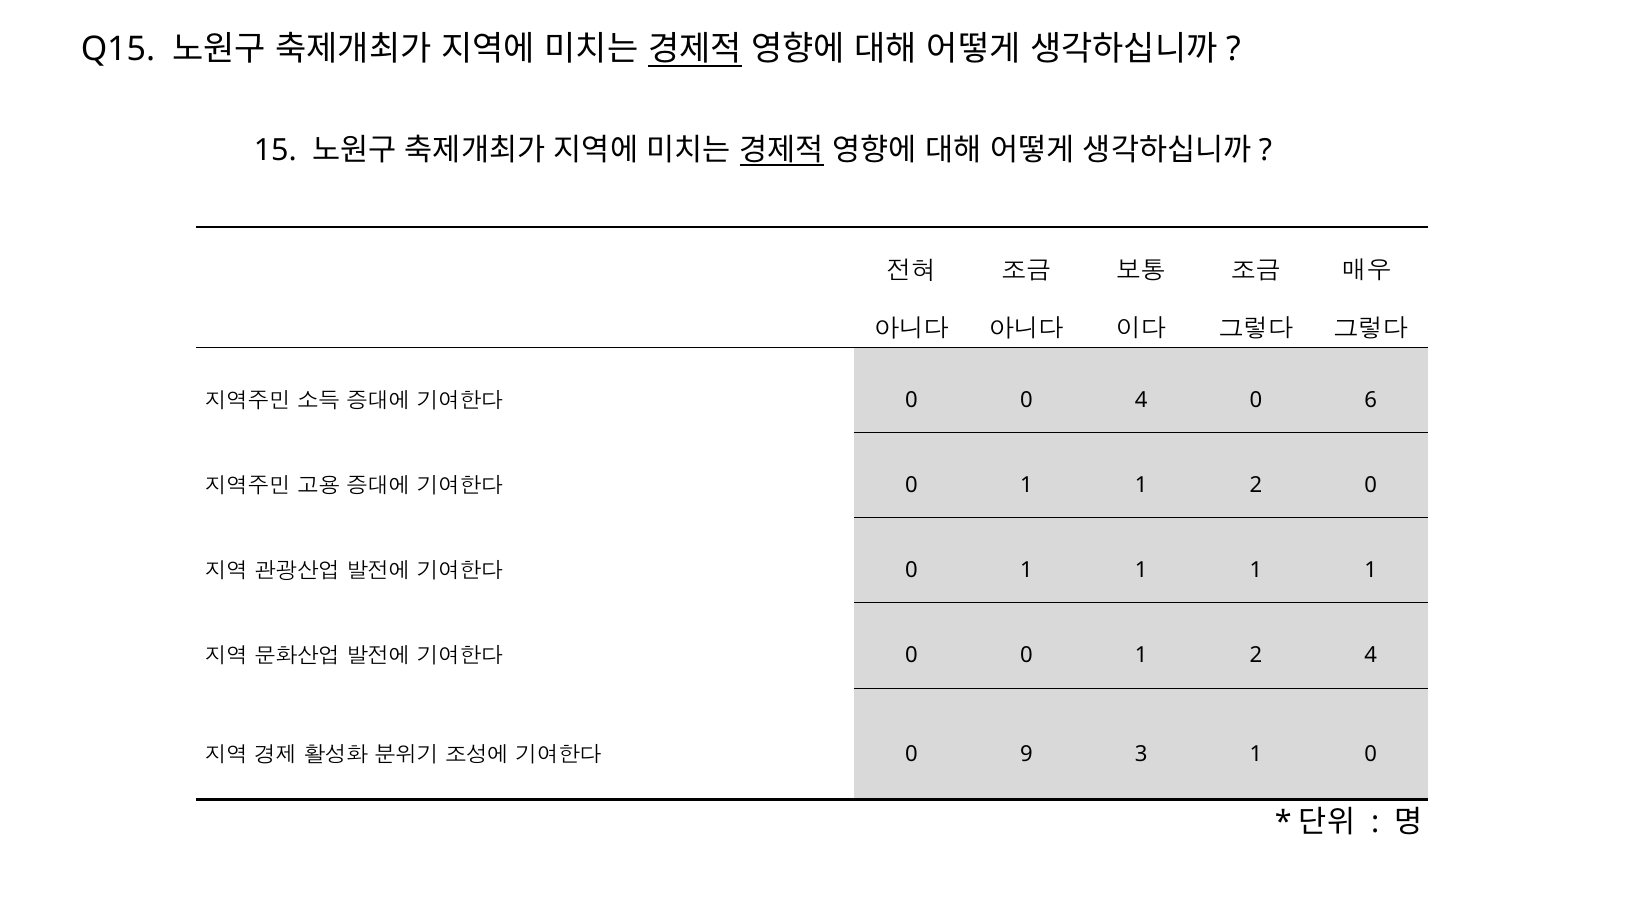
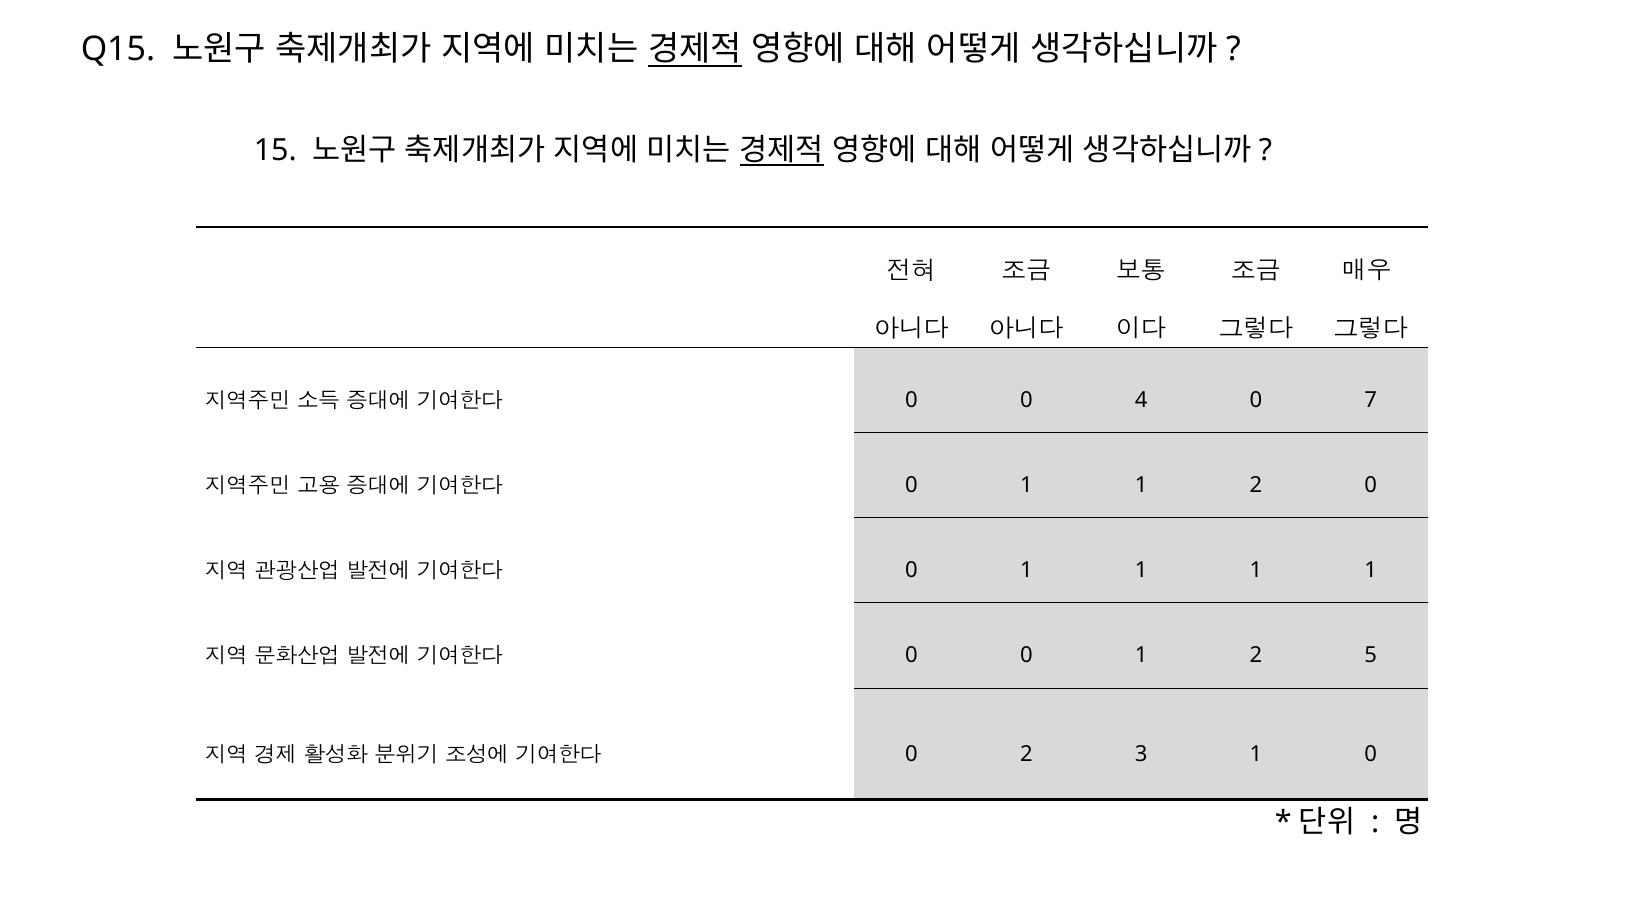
6: 6 -> 7
2 4: 4 -> 5
0 9: 9 -> 2
